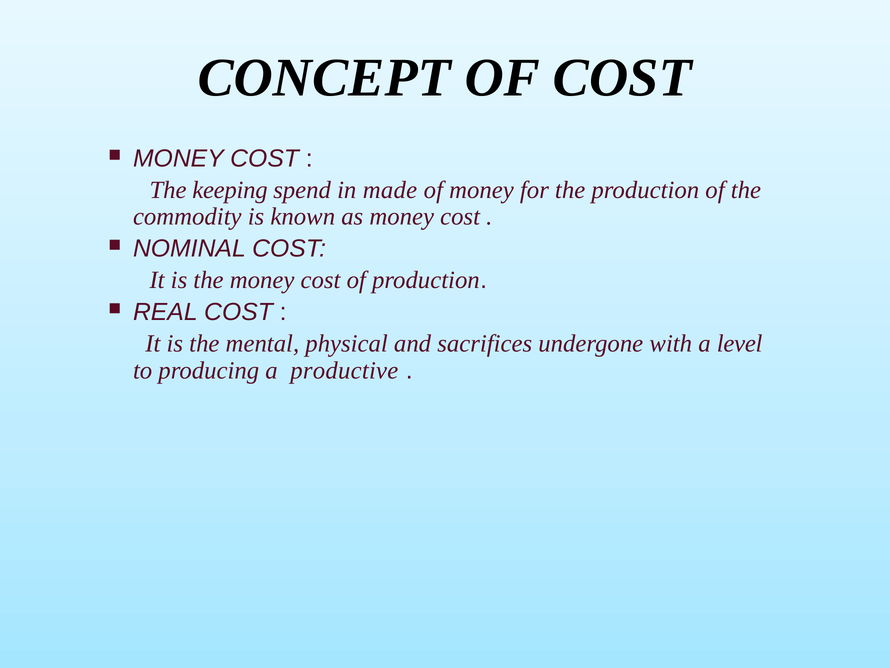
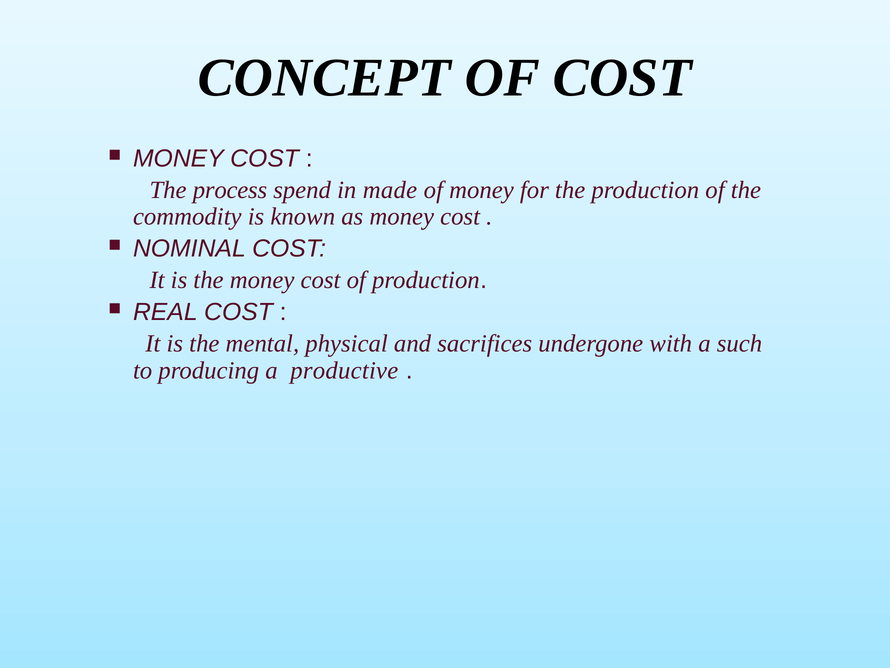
keeping: keeping -> process
level: level -> such
